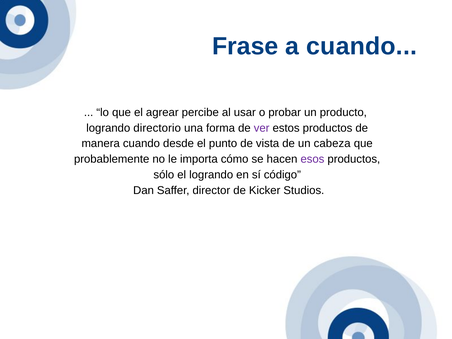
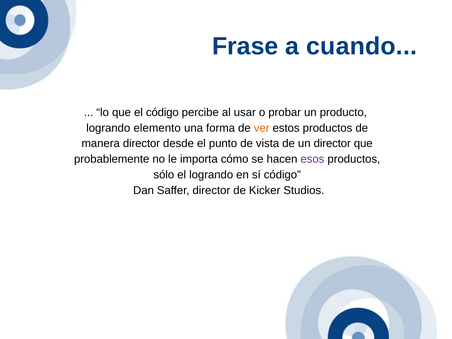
el agrear: agrear -> código
directorio: directorio -> elemento
ver colour: purple -> orange
manera cuando: cuando -> director
un cabeza: cabeza -> director
